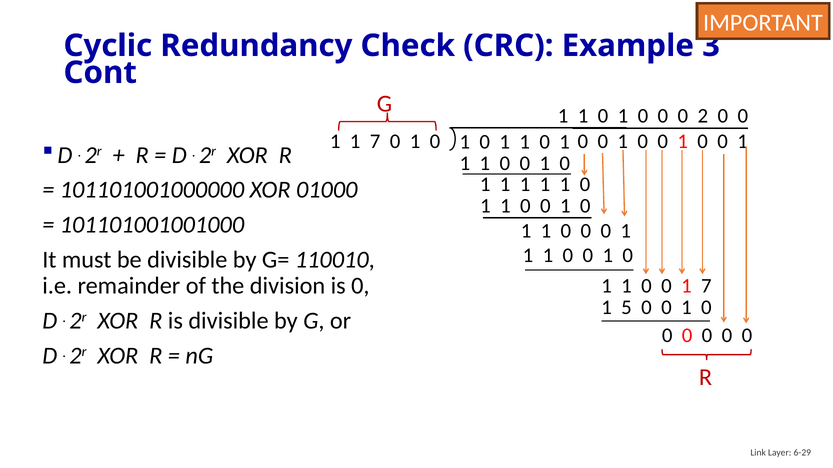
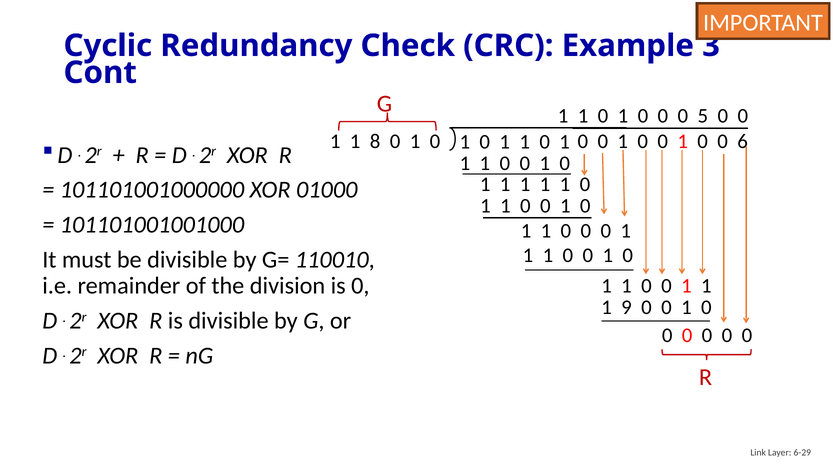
2: 2 -> 5
1 1 7: 7 -> 8
1 at (743, 142): 1 -> 6
7 at (706, 286): 7 -> 1
5: 5 -> 9
